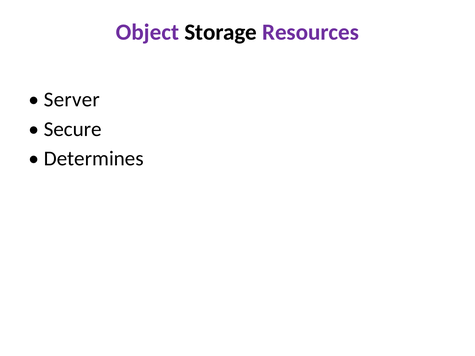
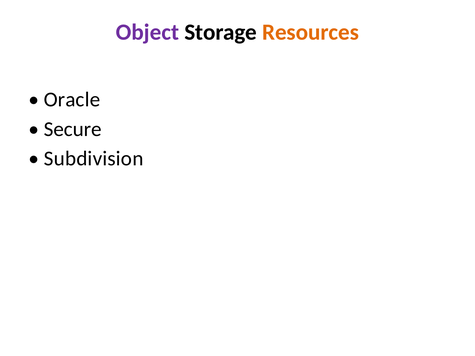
Resources colour: purple -> orange
Server: Server -> Oracle
Determines: Determines -> Subdivision
